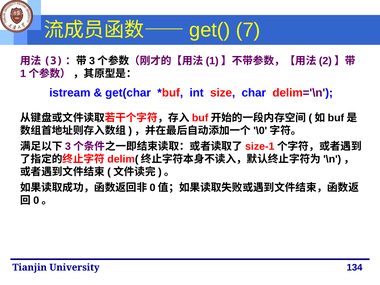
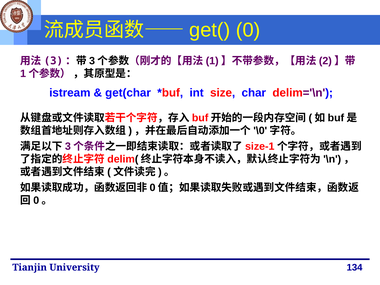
7: 7 -> 0
